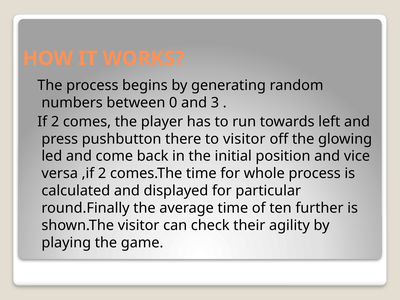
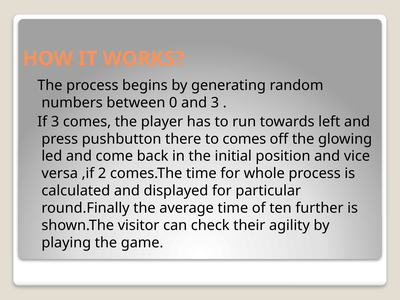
If 2: 2 -> 3
to visitor: visitor -> comes
